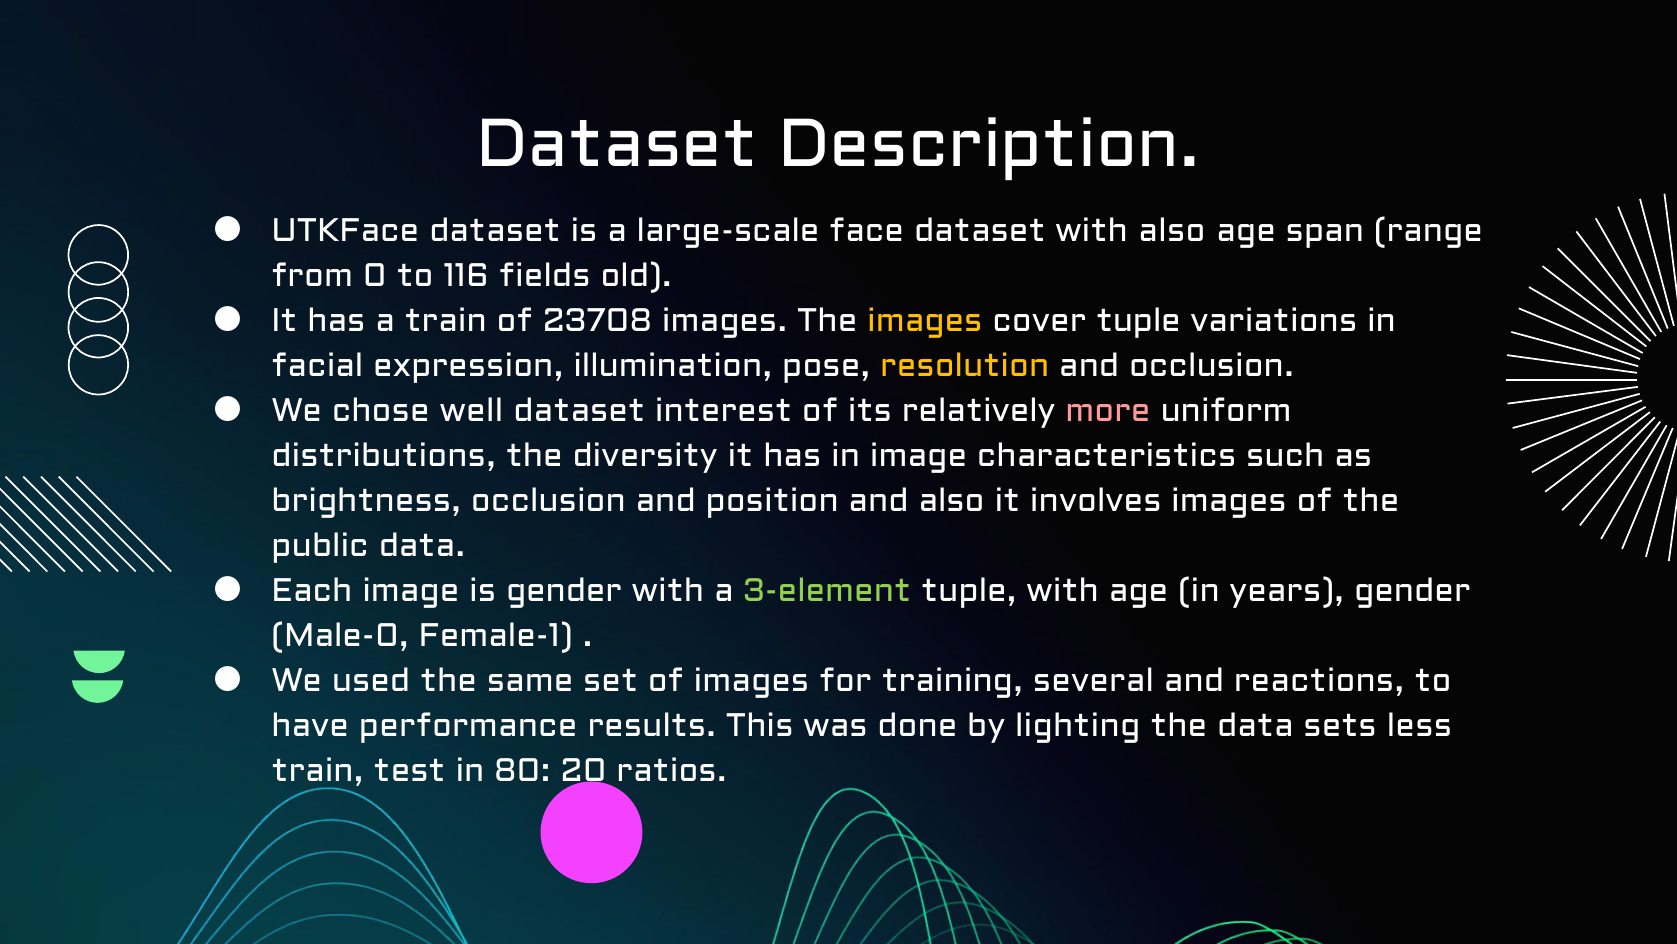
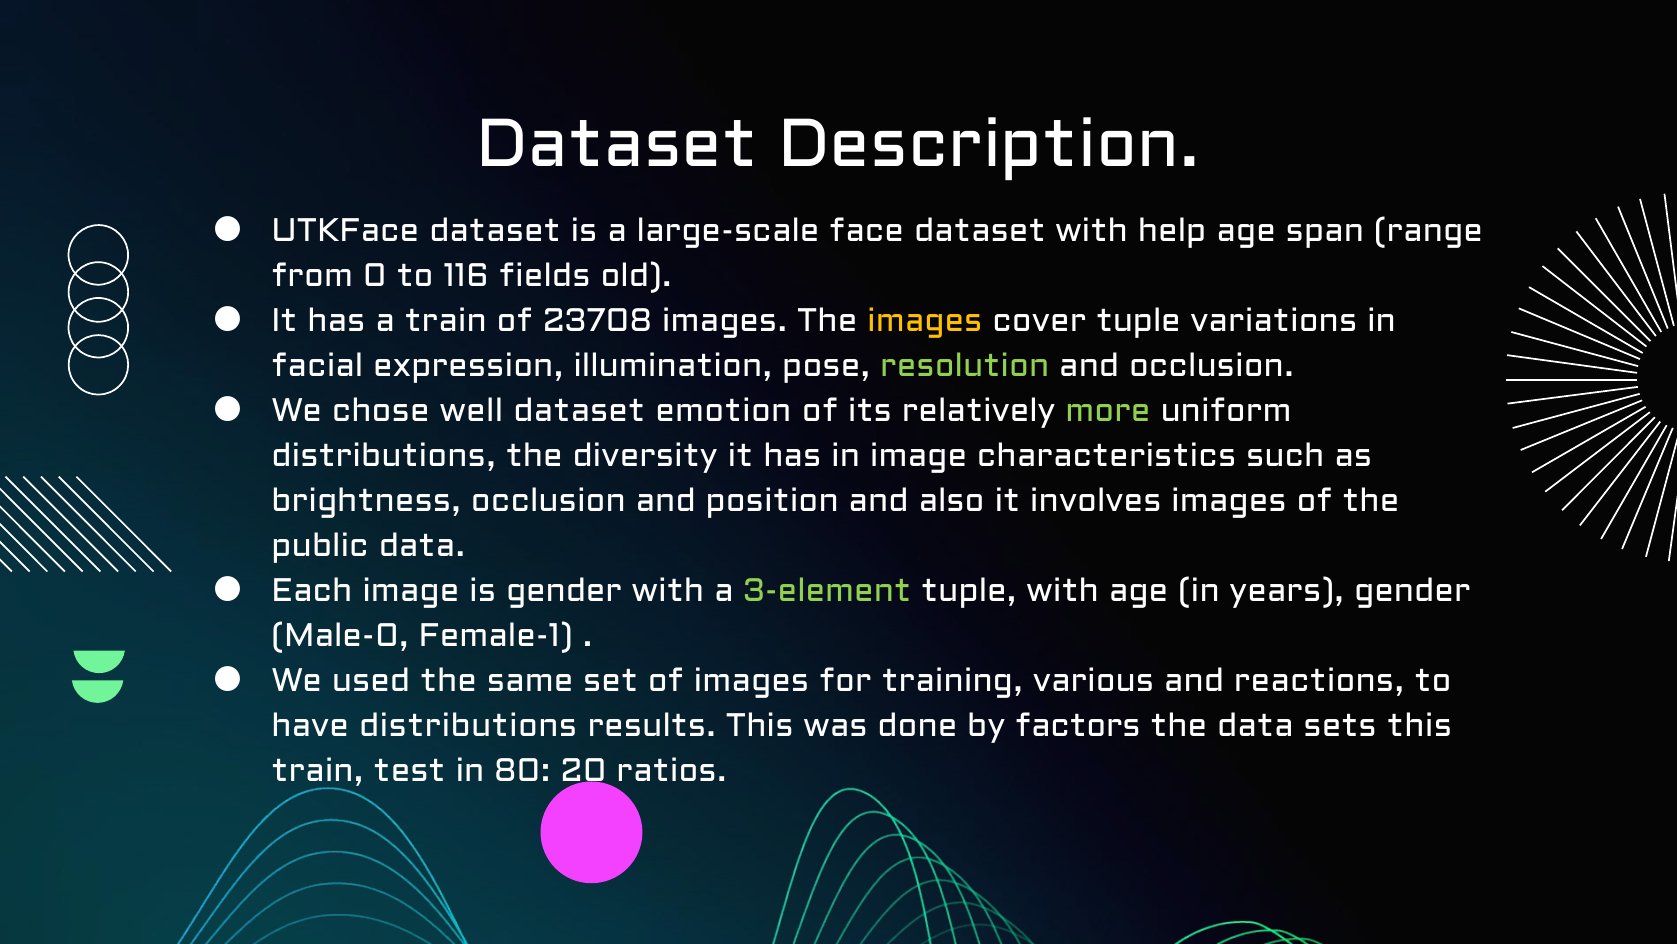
with also: also -> help
resolution colour: yellow -> light green
interest: interest -> emotion
more colour: pink -> light green
several: several -> various
have performance: performance -> distributions
lighting: lighting -> factors
sets less: less -> this
